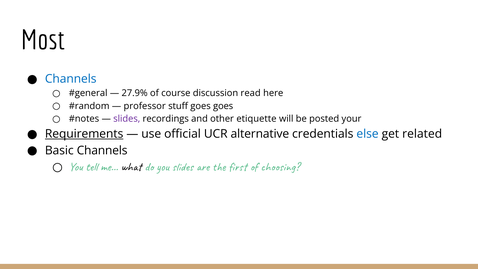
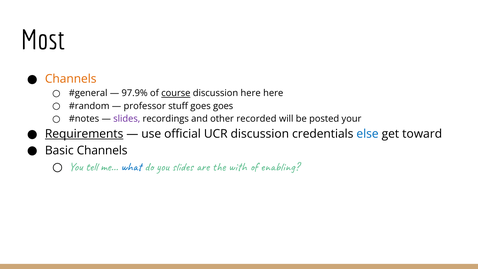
Channels at (71, 79) colour: blue -> orange
27.9%: 27.9% -> 97.9%
course underline: none -> present
discussion read: read -> here
etiquette: etiquette -> recorded
UCR alternative: alternative -> discussion
related: related -> toward
what colour: black -> blue
first: first -> with
choosing: choosing -> enabling
